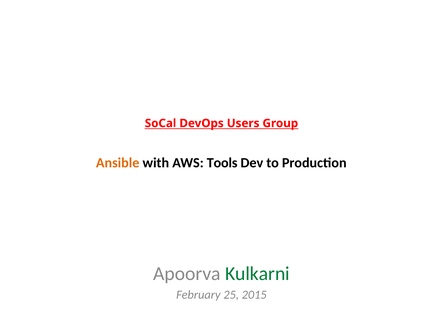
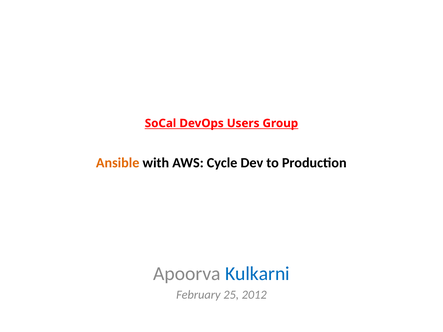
Tools: Tools -> Cycle
Kulkarni colour: green -> blue
2015: 2015 -> 2012
